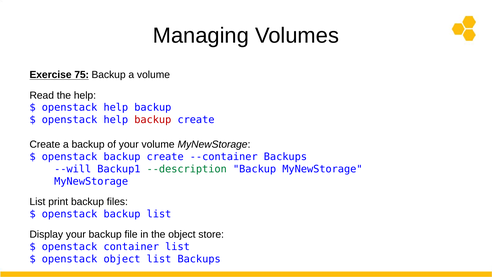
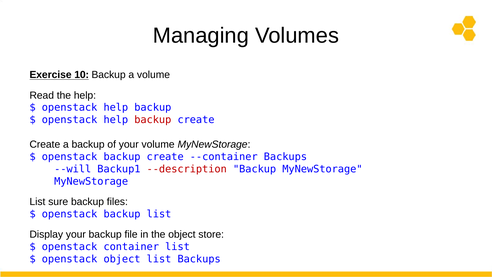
75: 75 -> 10
--description colour: green -> red
print: print -> sure
